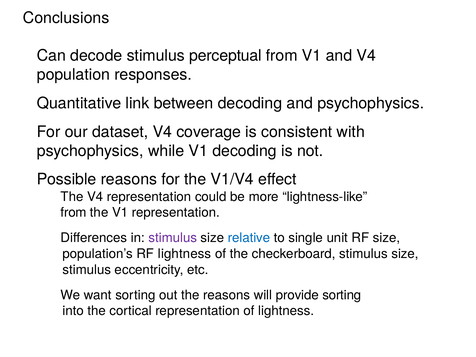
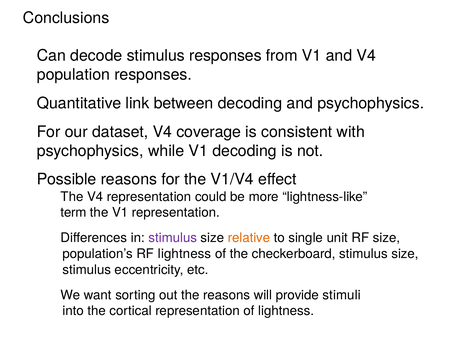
stimulus perceptual: perceptual -> responses
from at (74, 213): from -> term
relative colour: blue -> orange
provide sorting: sorting -> stimuli
